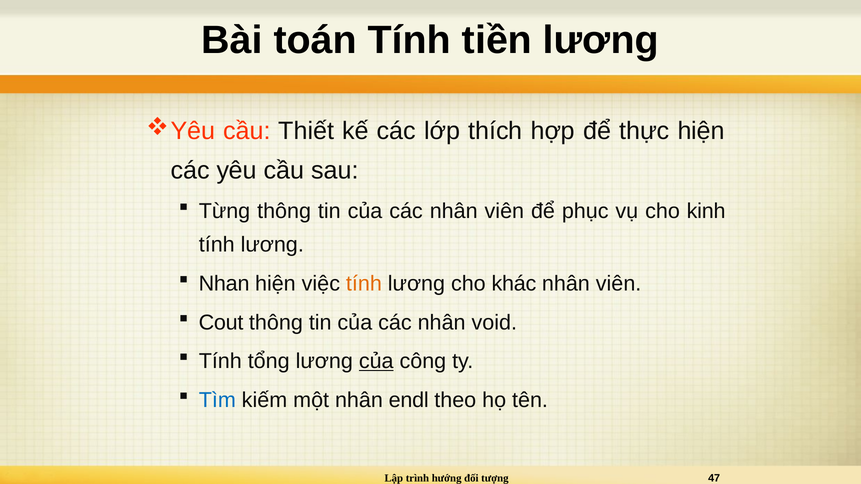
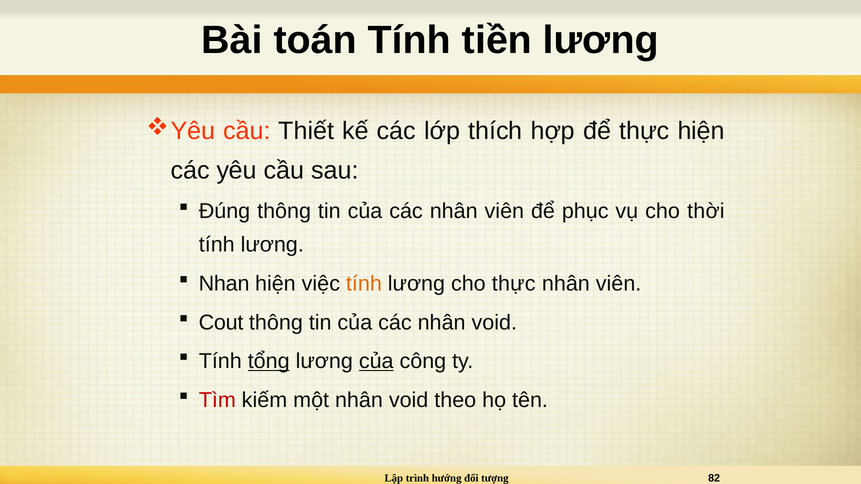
Từng: Từng -> Đúng
kinh: kinh -> thời
cho khác: khác -> thực
tổng underline: none -> present
Tìm colour: blue -> red
một nhân endl: endl -> void
47: 47 -> 82
